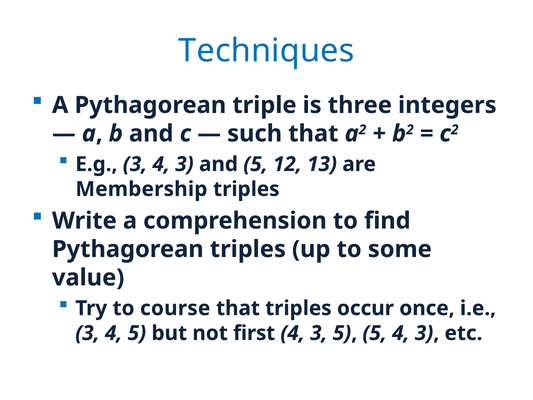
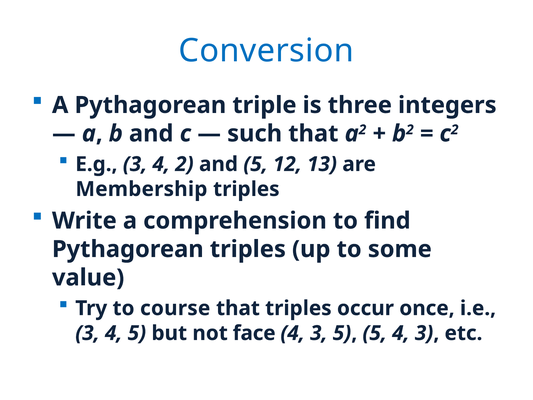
Techniques: Techniques -> Conversion
3 4 3: 3 -> 2
first: first -> face
